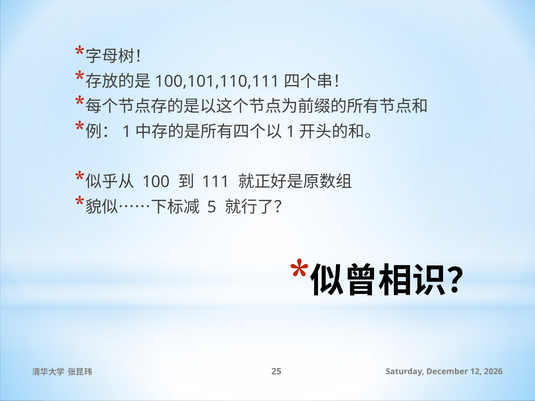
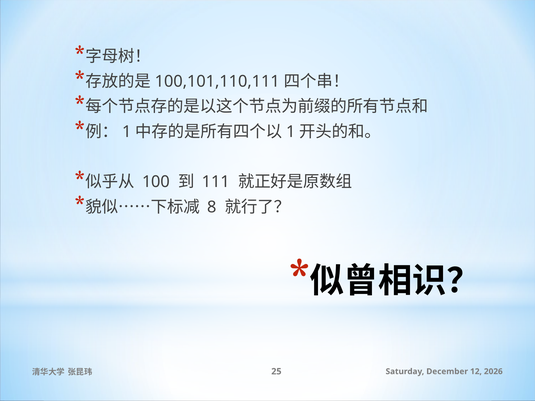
5: 5 -> 8
